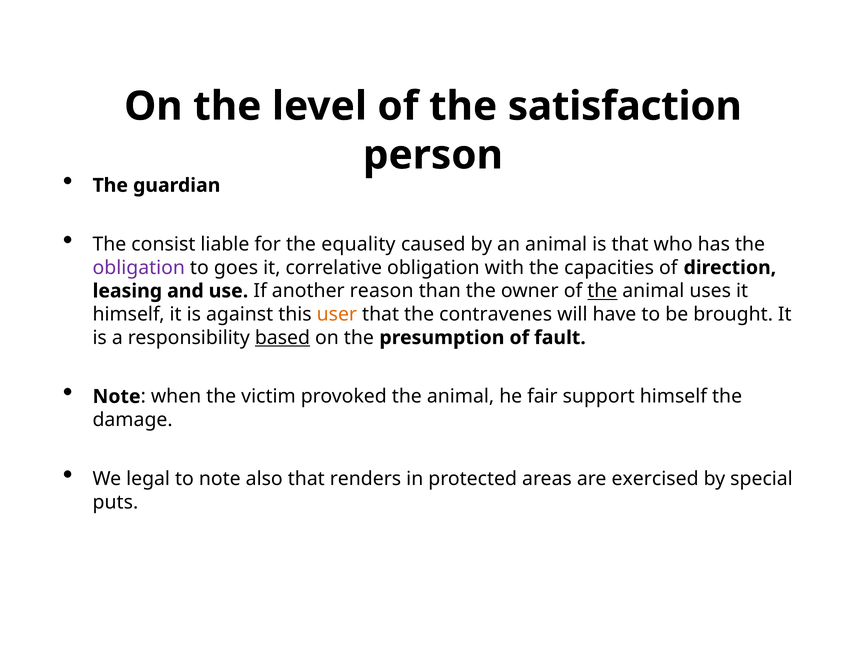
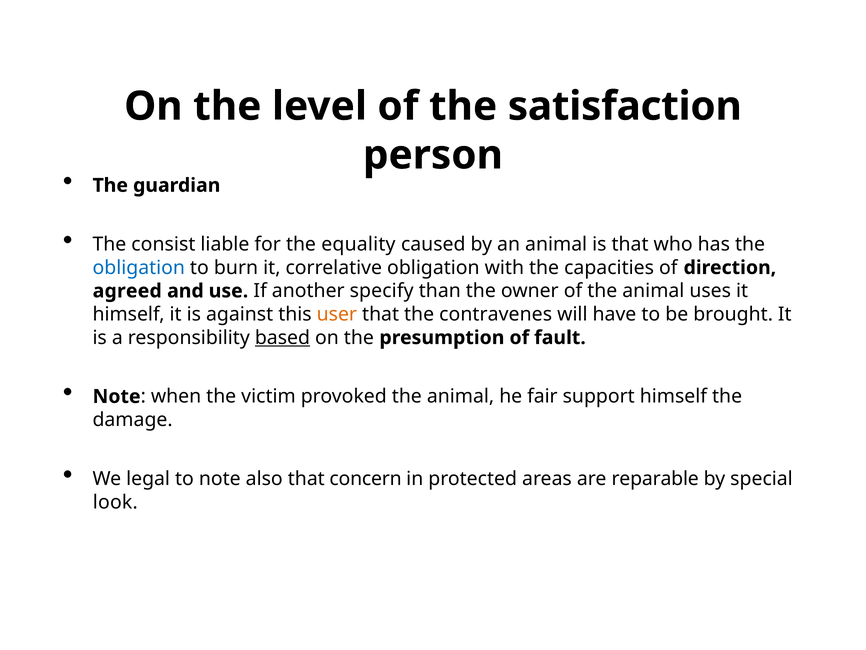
obligation at (139, 267) colour: purple -> blue
goes: goes -> burn
leasing: leasing -> agreed
reason: reason -> specify
the at (602, 291) underline: present -> none
renders: renders -> concern
exercised: exercised -> reparable
puts: puts -> look
